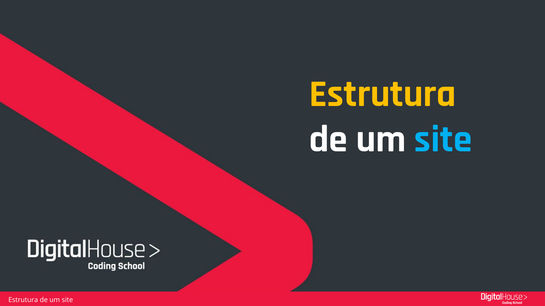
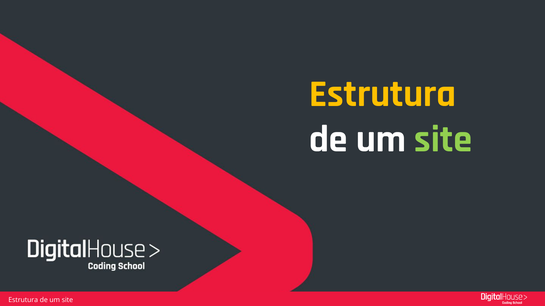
site at (443, 139) colour: light blue -> light green
